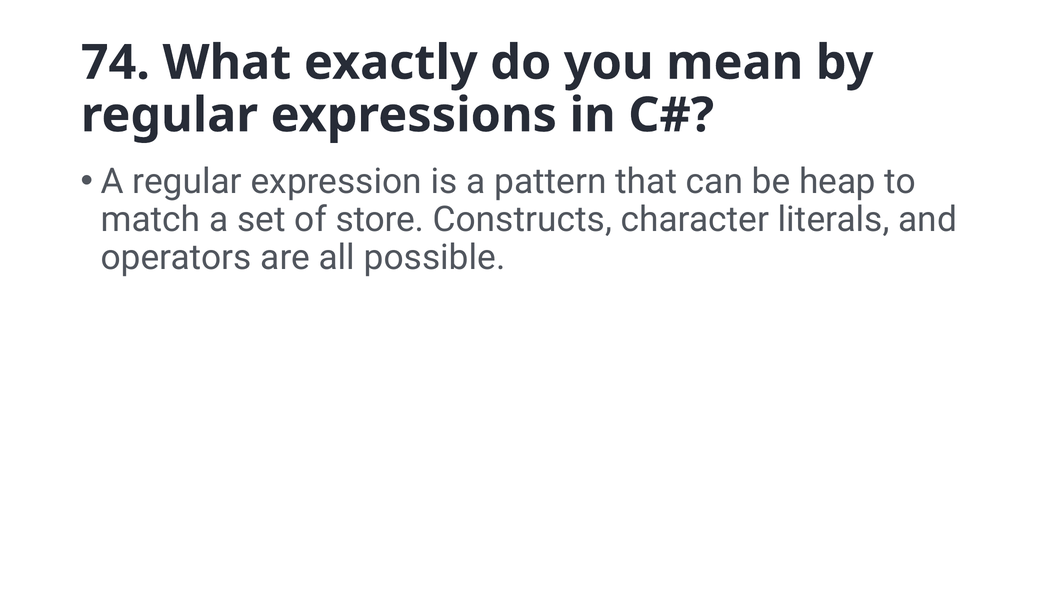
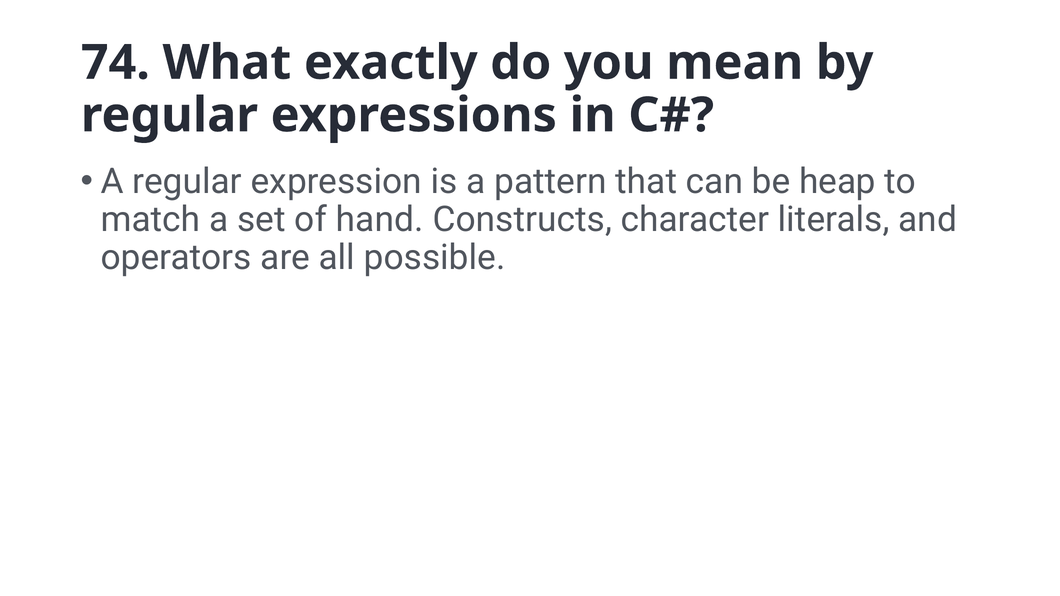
store: store -> hand
